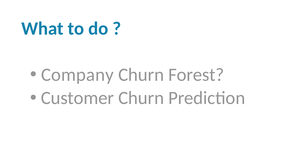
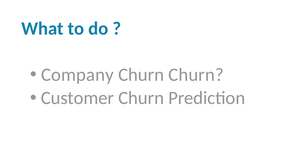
Churn Forest: Forest -> Churn
